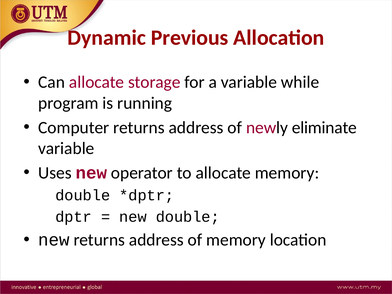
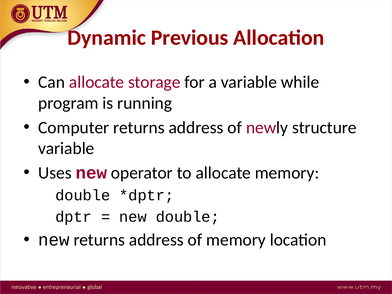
eliminate: eliminate -> structure
